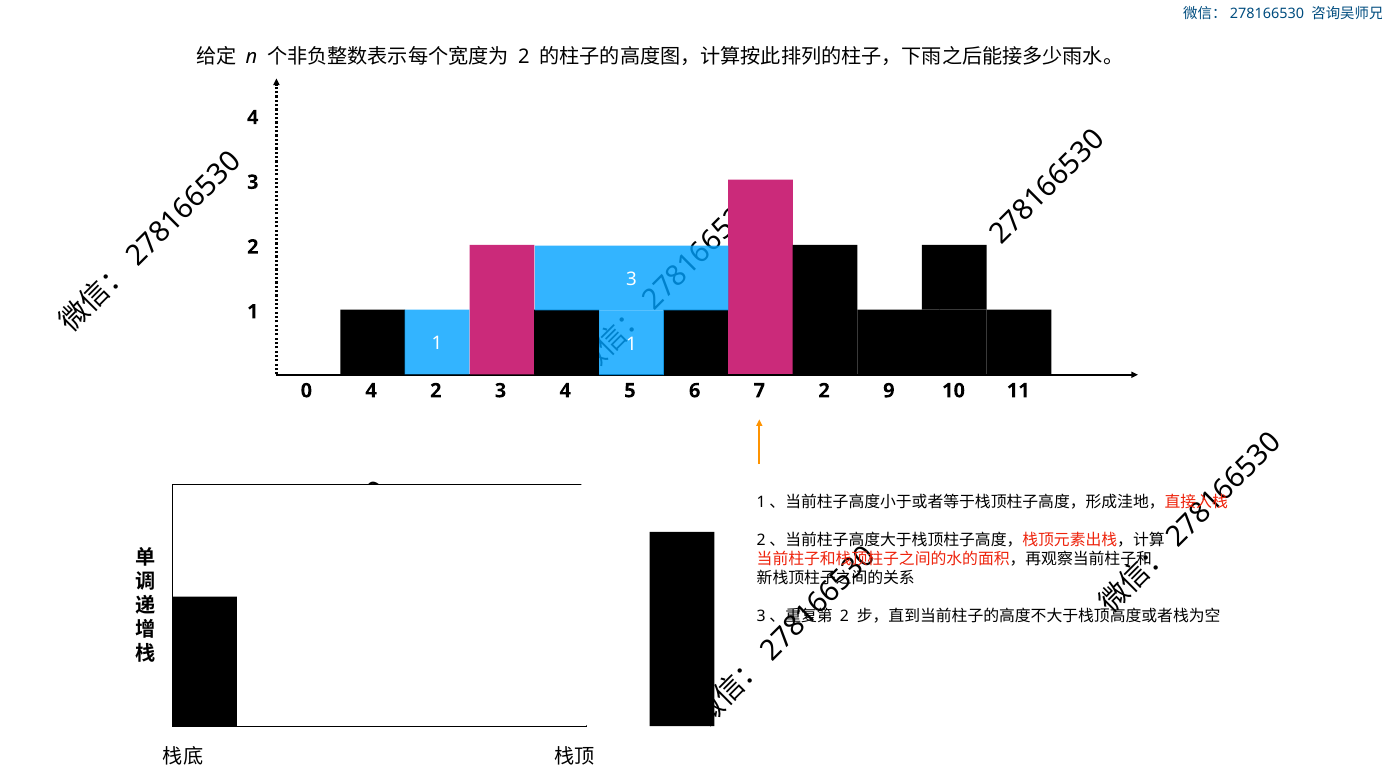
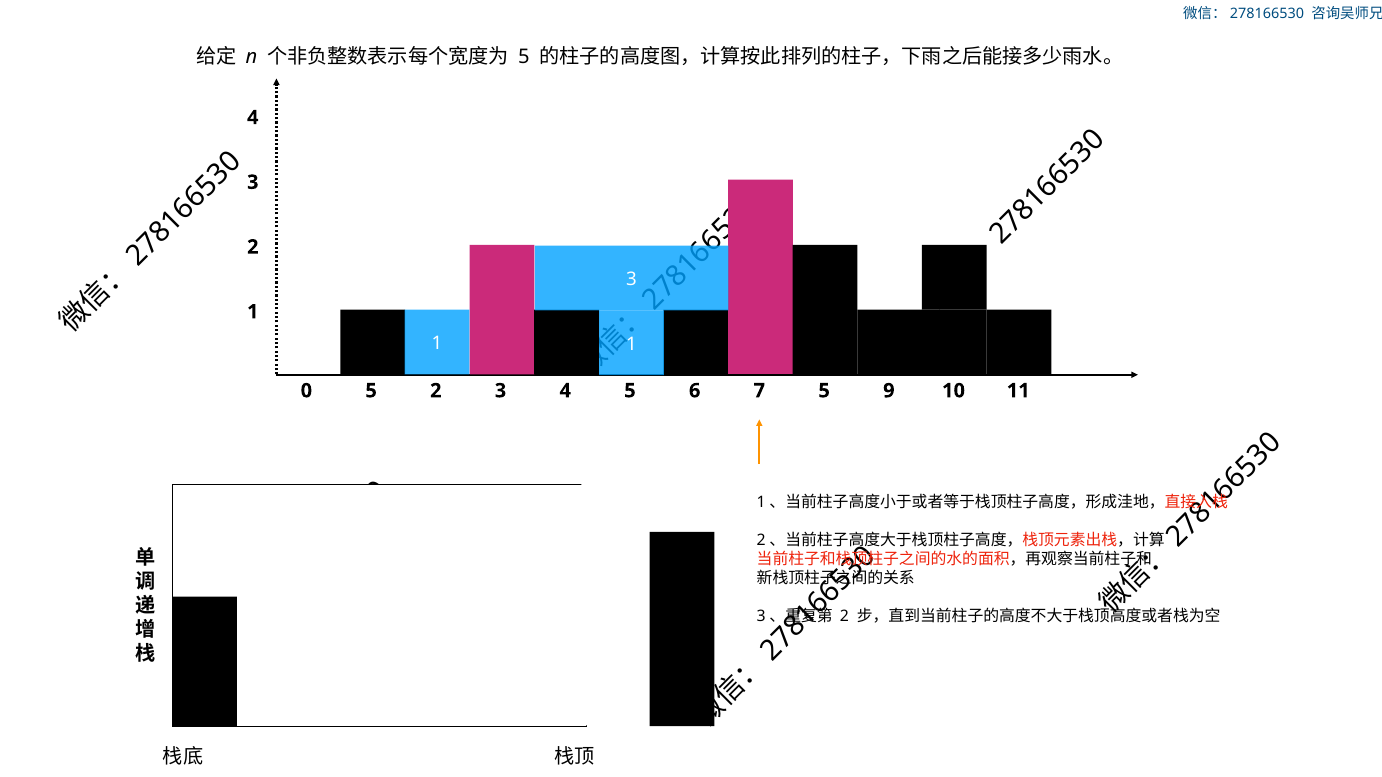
2 at (524, 56): 2 -> 5
0 4: 4 -> 5
7 2: 2 -> 5
